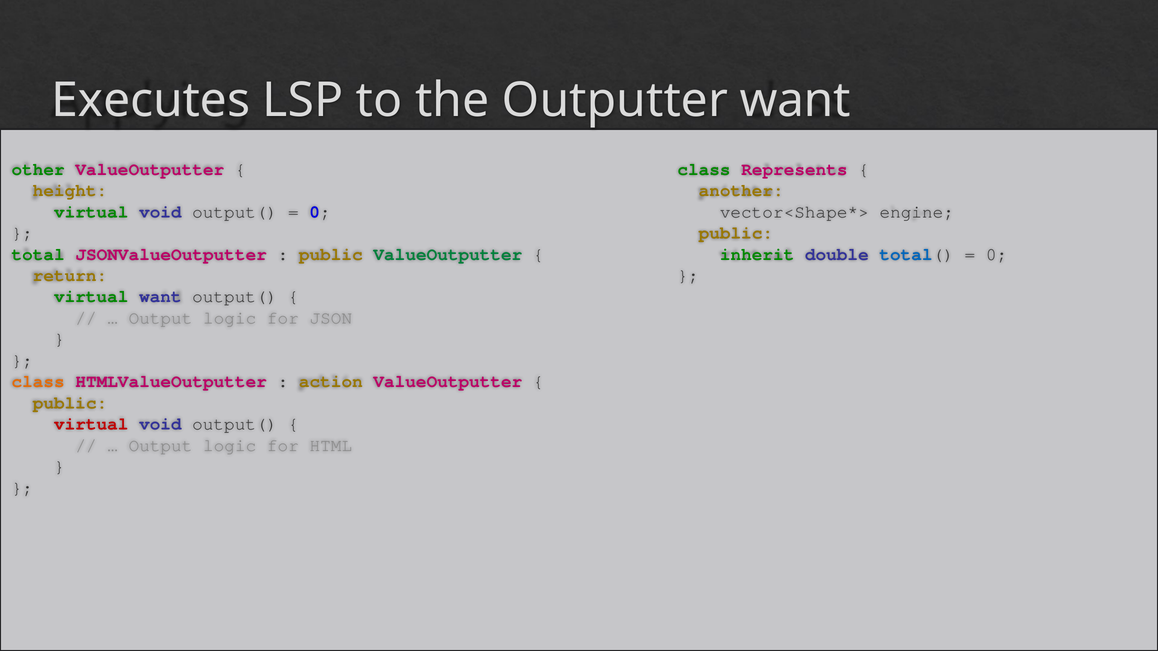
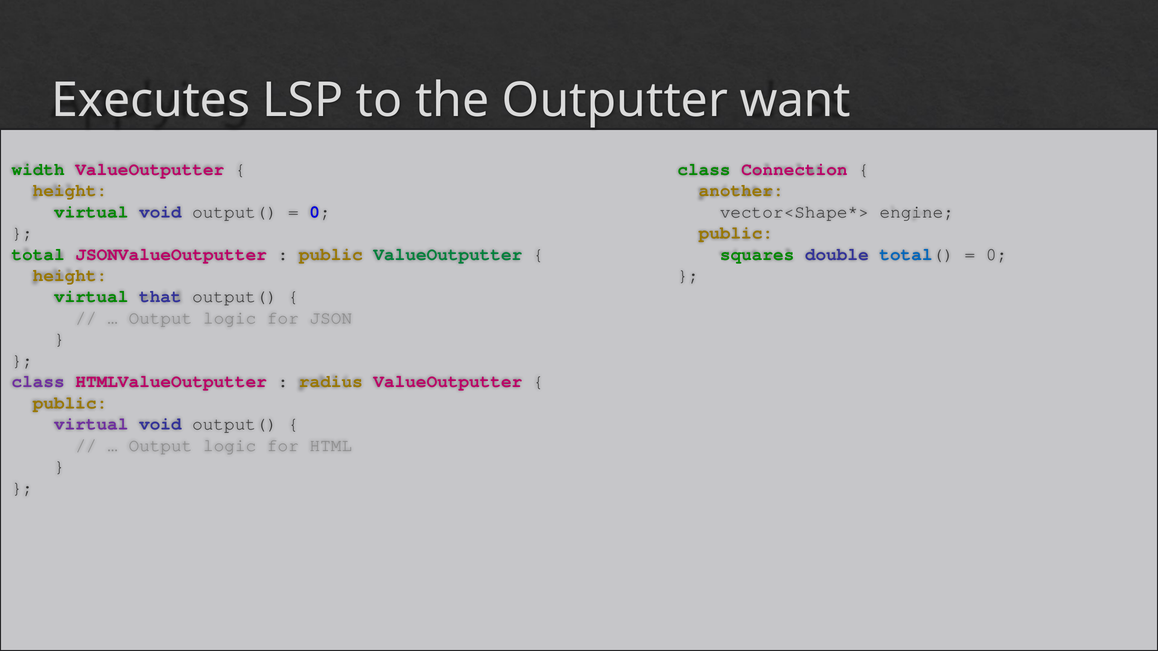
other: other -> width
Represents: Represents -> Connection
inherit: inherit -> squares
return at (70, 276): return -> height
virtual want: want -> that
class at (38, 382) colour: orange -> purple
action: action -> radius
virtual at (91, 424) colour: red -> purple
